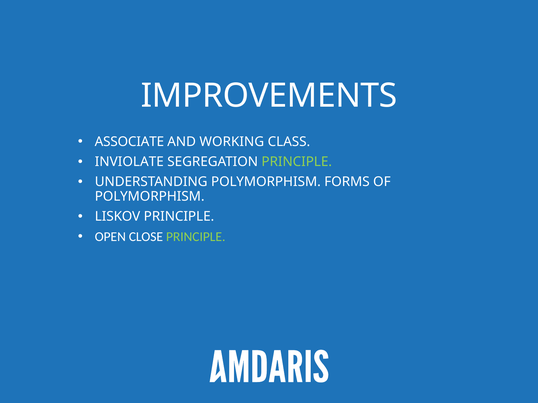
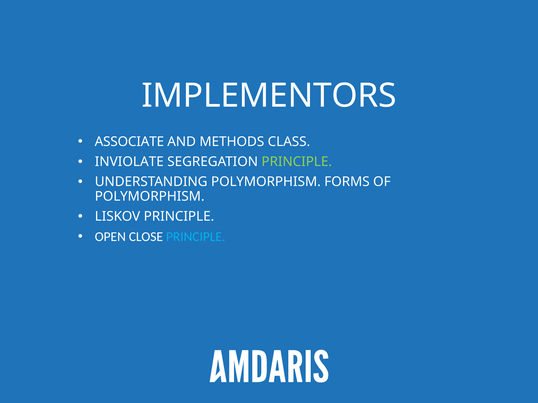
IMPROVEMENTS: IMPROVEMENTS -> IMPLEMENTORS
WORKING: WORKING -> METHODS
PRINCIPLE at (196, 237) colour: light green -> light blue
